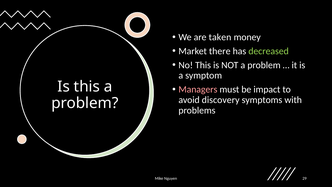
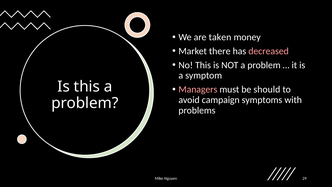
decreased colour: light green -> pink
impact: impact -> should
discovery: discovery -> campaign
